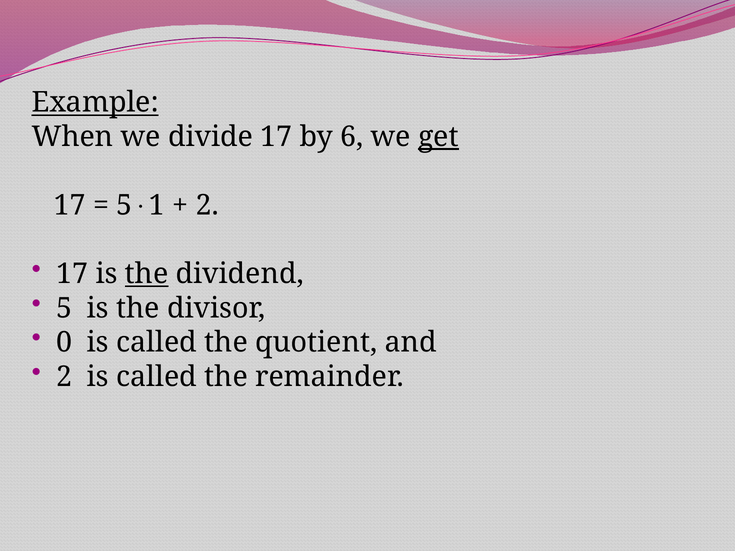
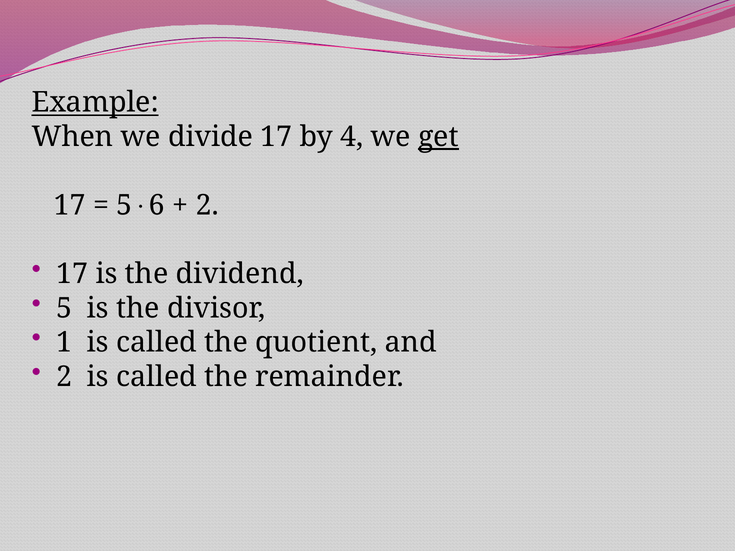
6: 6 -> 4
1: 1 -> 6
the at (147, 274) underline: present -> none
0: 0 -> 1
